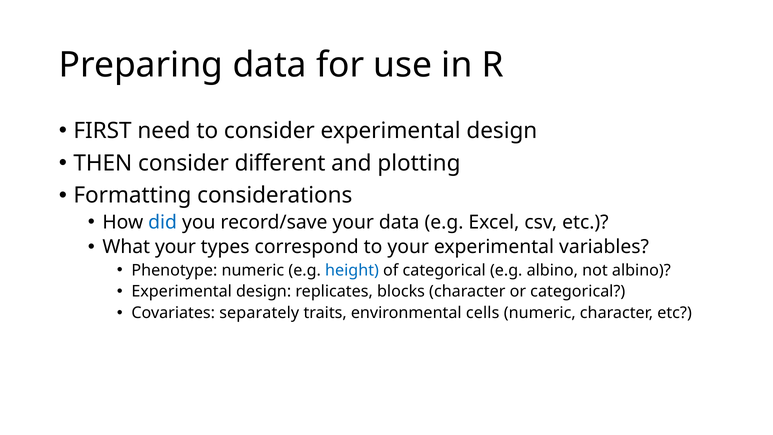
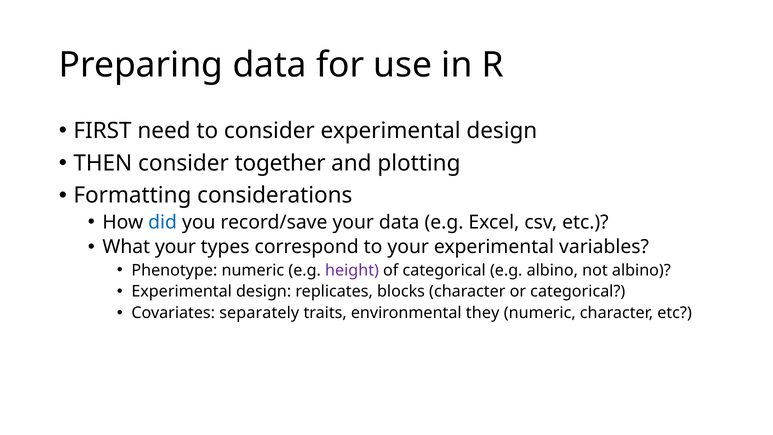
different: different -> together
height colour: blue -> purple
cells: cells -> they
